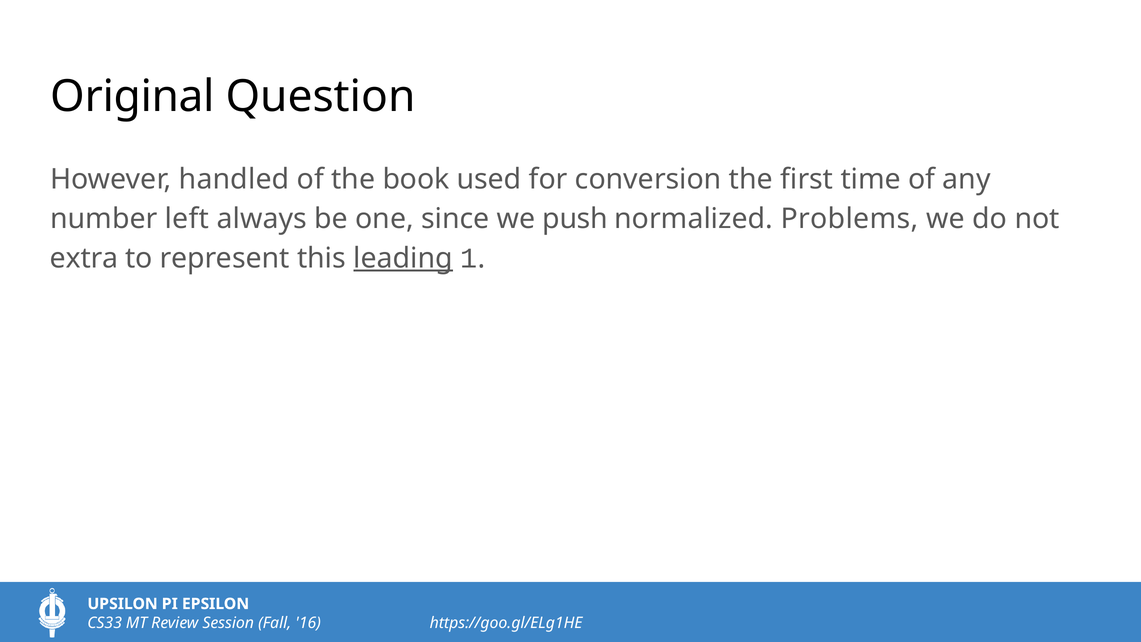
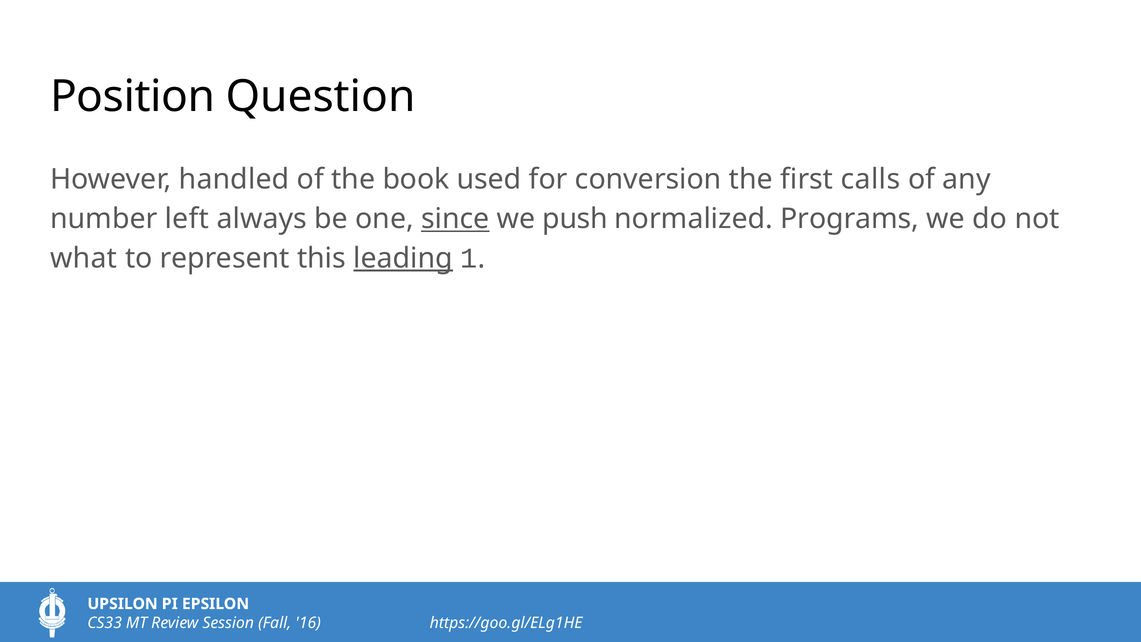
Original: Original -> Position
time: time -> calls
since underline: none -> present
Problems: Problems -> Programs
extra: extra -> what
